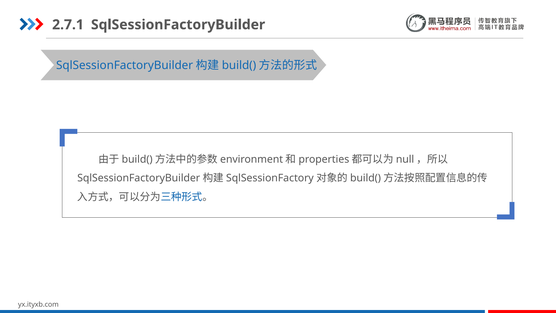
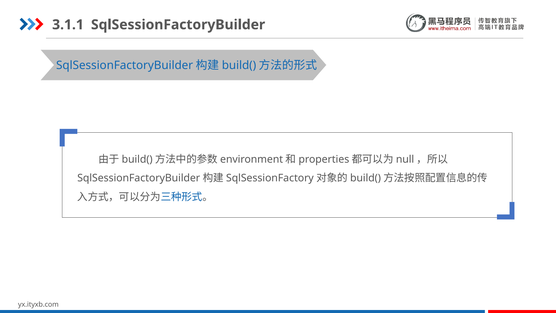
2.7.1: 2.7.1 -> 3.1.1
